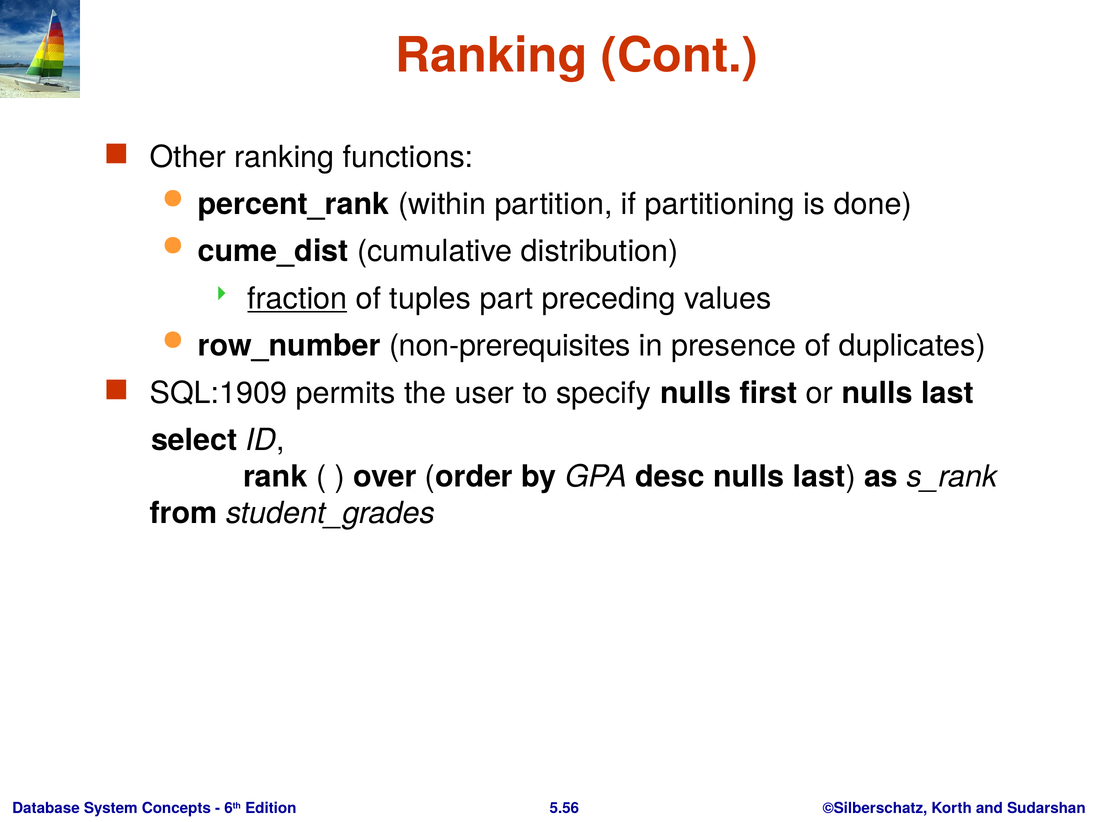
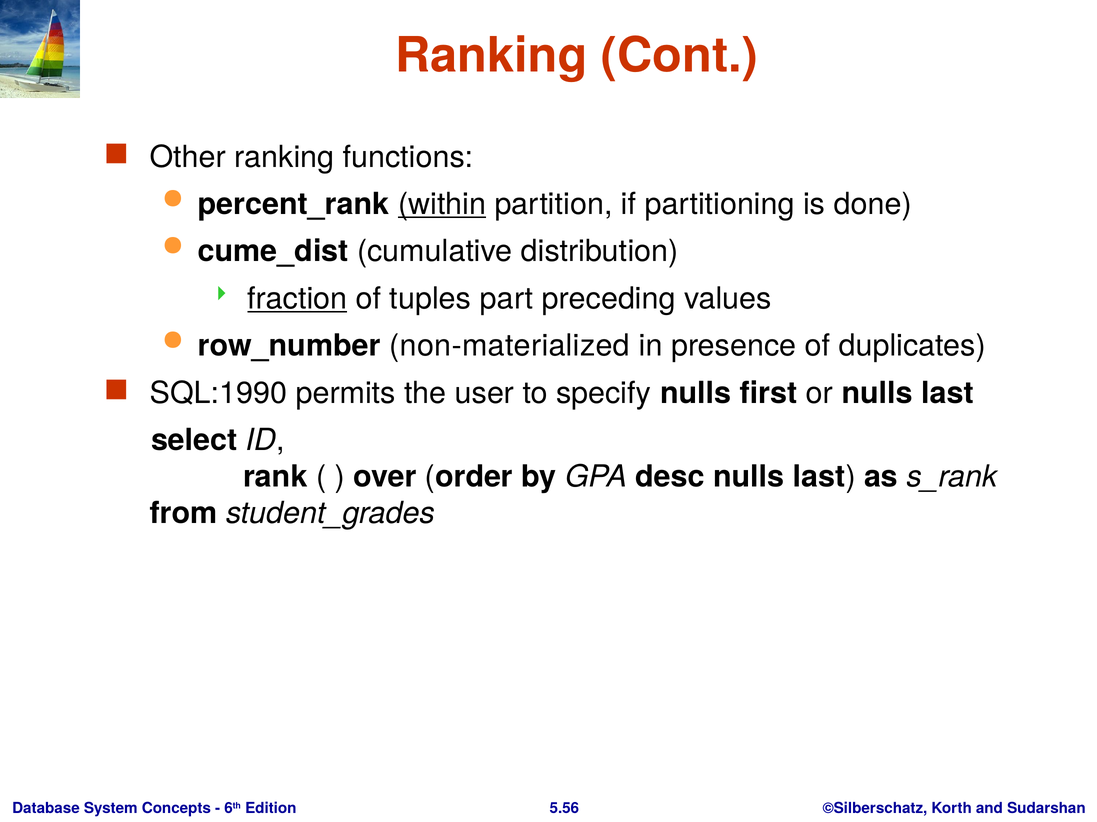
within underline: none -> present
non-prerequisites: non-prerequisites -> non-materialized
SQL:1909: SQL:1909 -> SQL:1990
